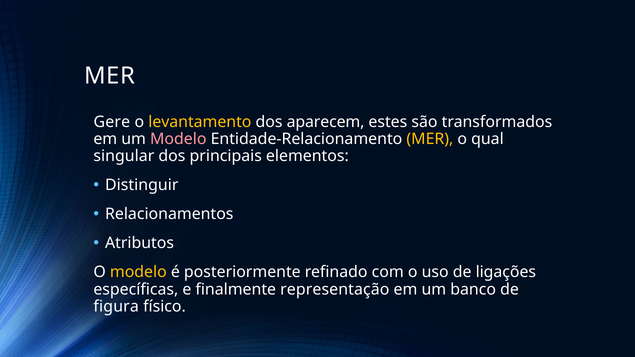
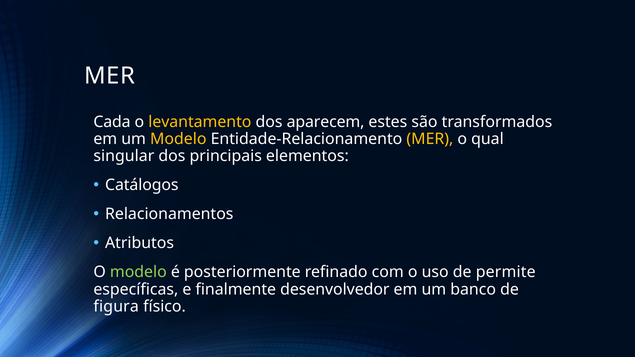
Gere: Gere -> Cada
Modelo at (178, 139) colour: pink -> yellow
Distinguir: Distinguir -> Catálogos
modelo at (138, 272) colour: yellow -> light green
ligações: ligações -> permite
representação: representação -> desenvolvedor
